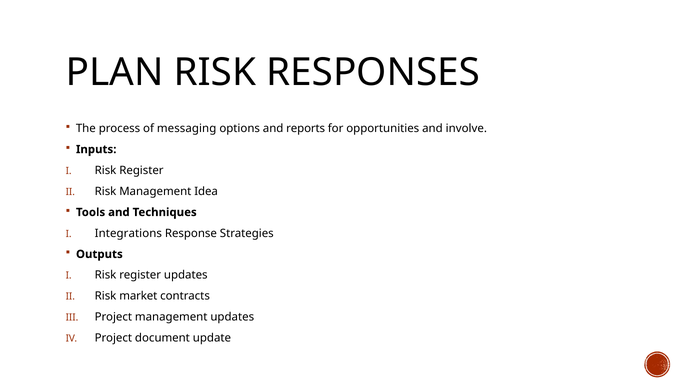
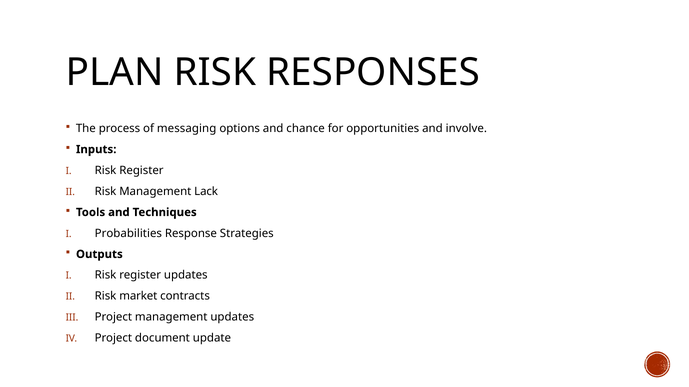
reports: reports -> chance
Idea: Idea -> Lack
Integrations: Integrations -> Probabilities
